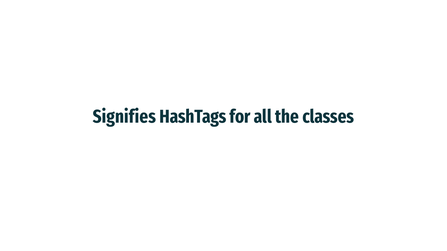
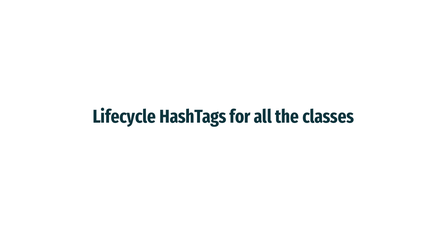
Signifies: Signifies -> Lifecycle
